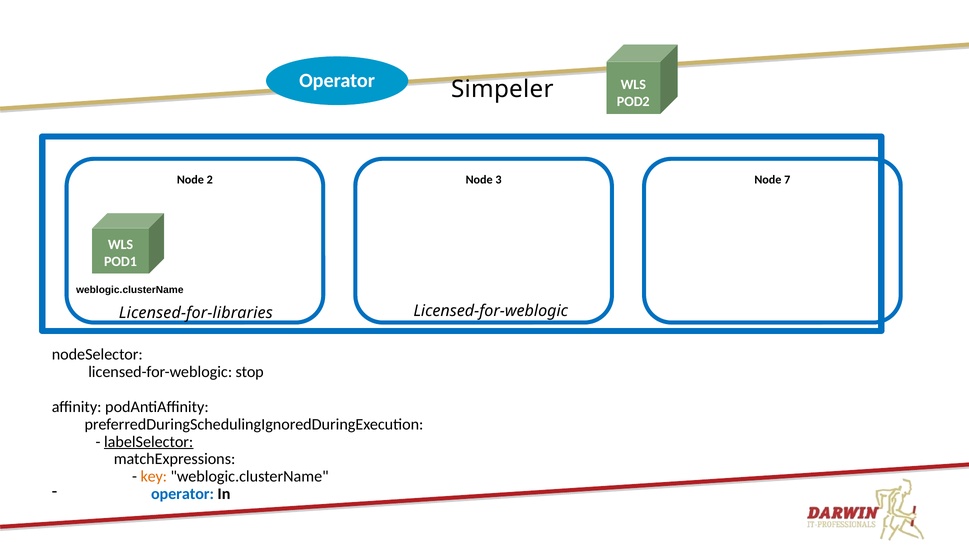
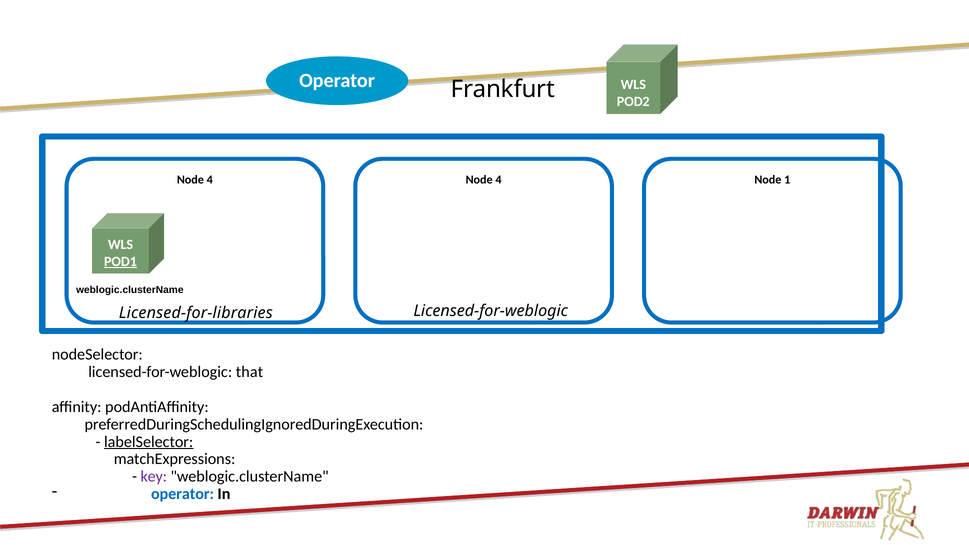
Simpeler: Simpeler -> Frankfurt
2 at (210, 180): 2 -> 4
3 at (498, 180): 3 -> 4
7: 7 -> 1
POD1 underline: none -> present
stop: stop -> that
key colour: orange -> purple
